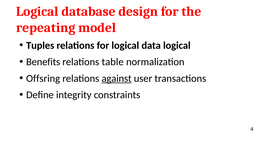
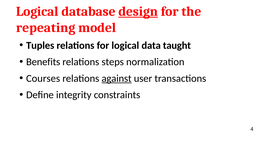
design underline: none -> present
data logical: logical -> taught
table: table -> steps
Offsring: Offsring -> Courses
